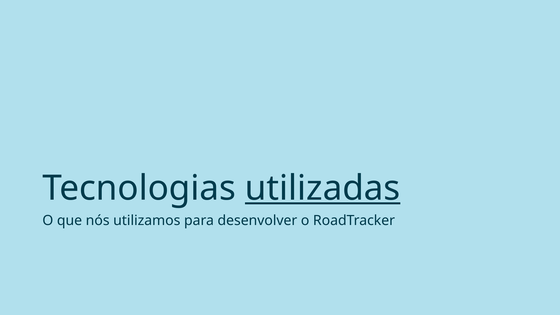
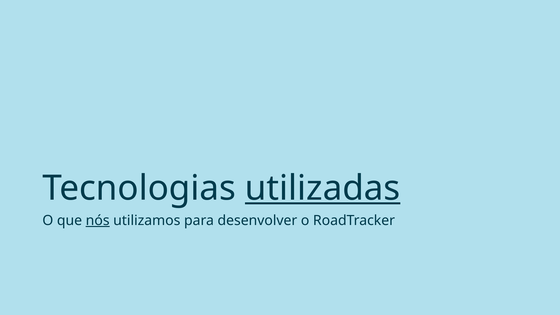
nós underline: none -> present
